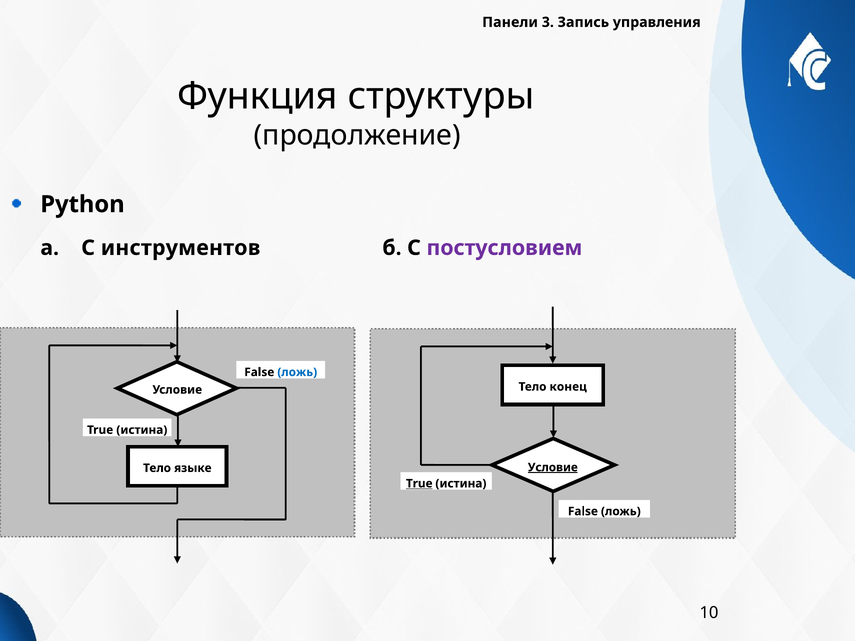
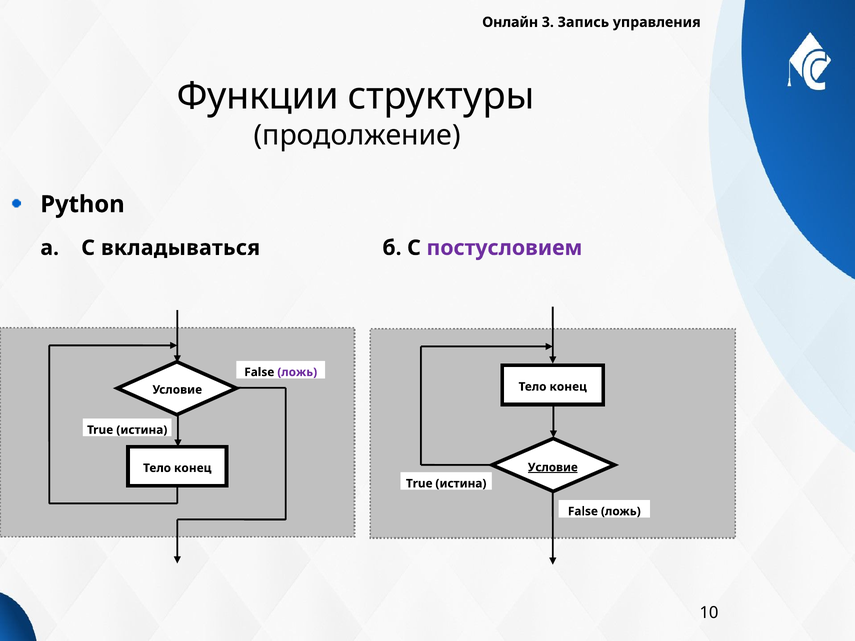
Панели: Панели -> Онлайн
Функция: Функция -> Функции
инструментов: инструментов -> вкладываться
ложь at (297, 372) colour: blue -> purple
языке at (193, 468): языке -> конец
True at (419, 484) underline: present -> none
